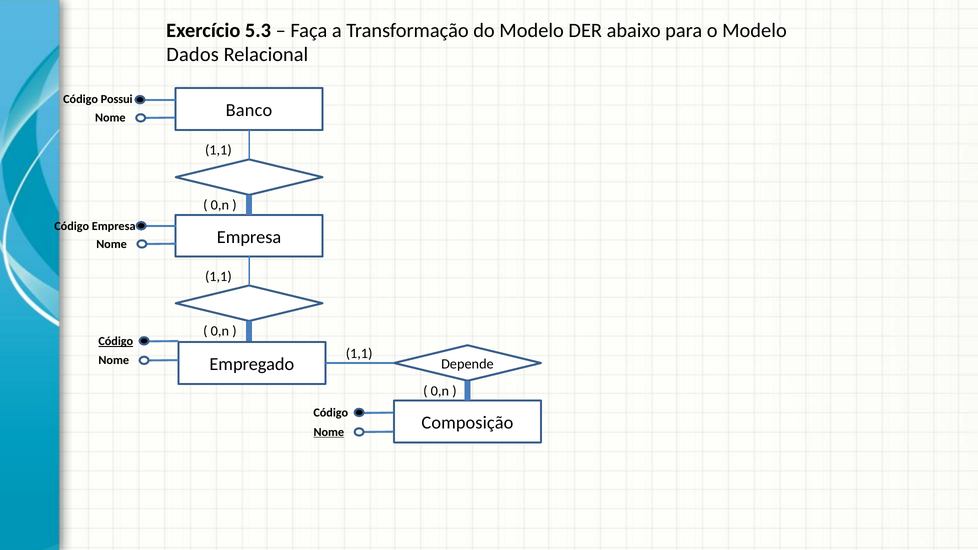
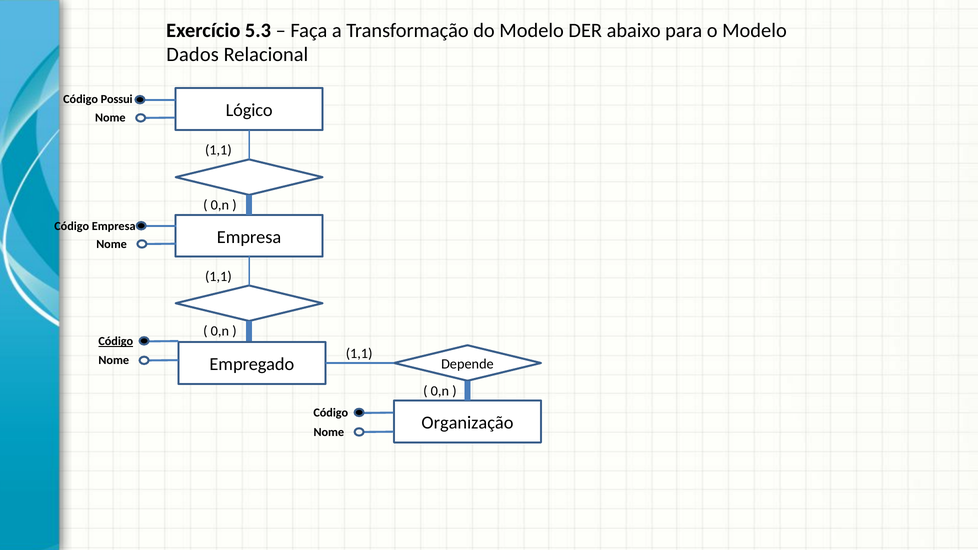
Banco: Banco -> Lógico
Composição: Composição -> Organização
Nome at (329, 432) underline: present -> none
